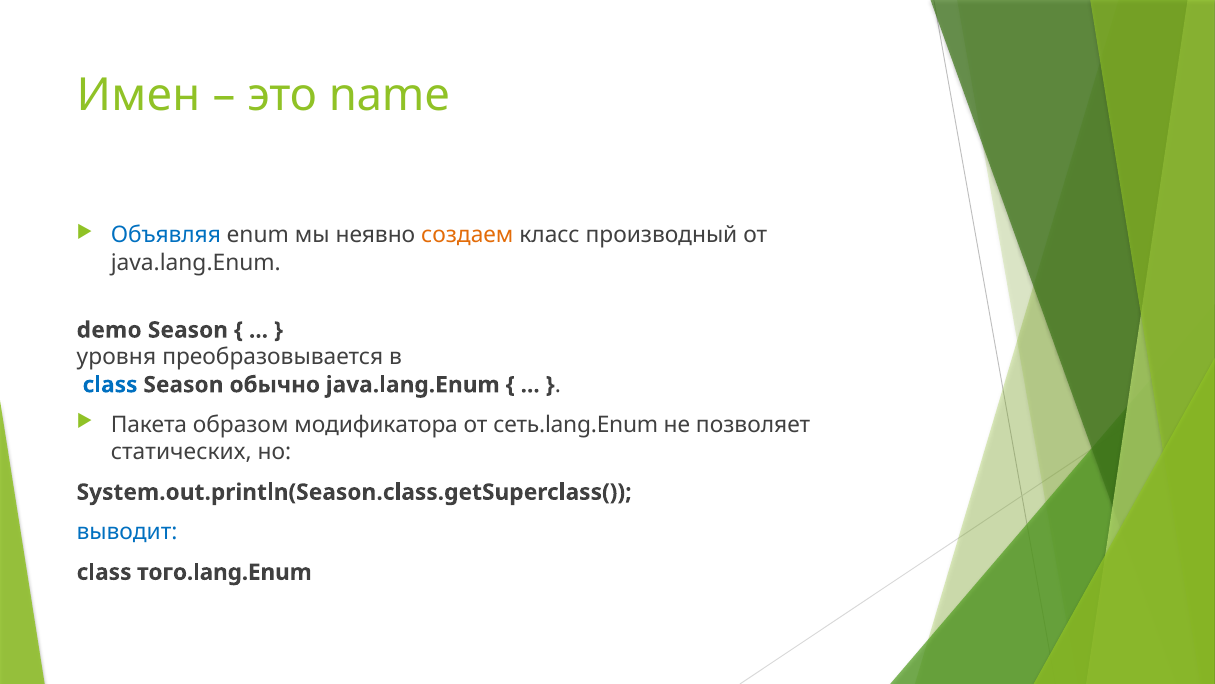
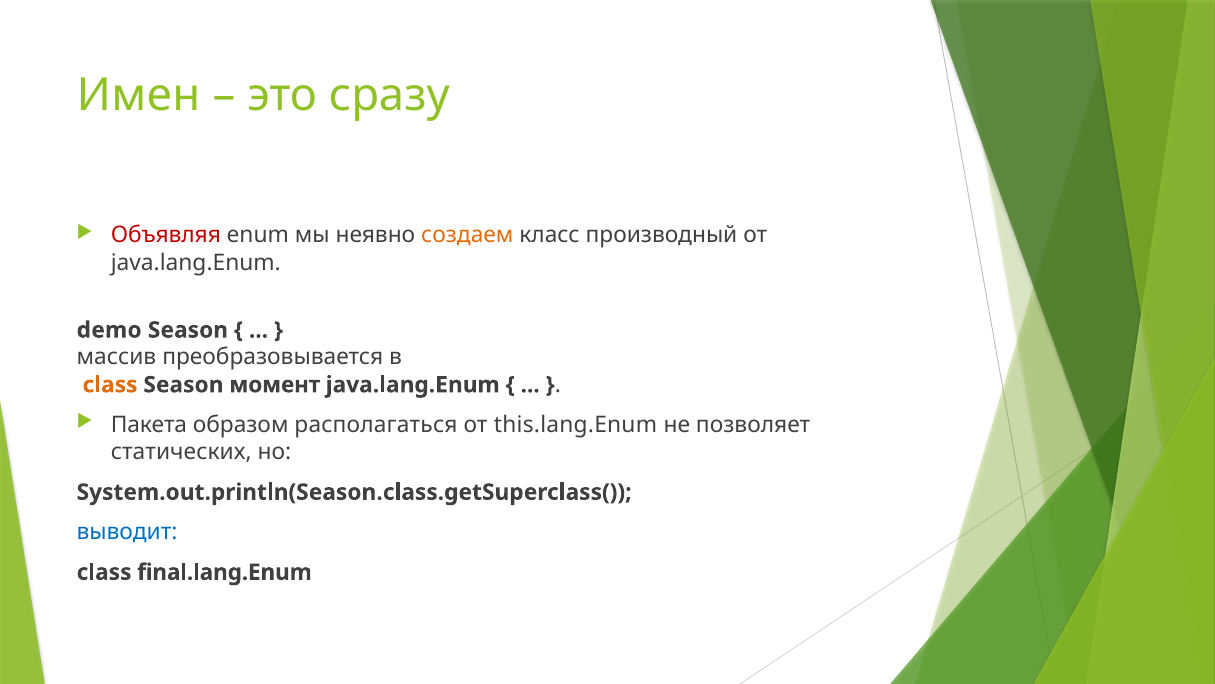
name: name -> сразу
Объявляя colour: blue -> red
уровня: уровня -> массив
class at (110, 384) colour: blue -> orange
обычно: обычно -> момент
модификатора: модификатора -> располагаться
сеть.lang.Enum: сеть.lang.Enum -> this.lang.Enum
того.lang.Enum: того.lang.Enum -> final.lang.Enum
